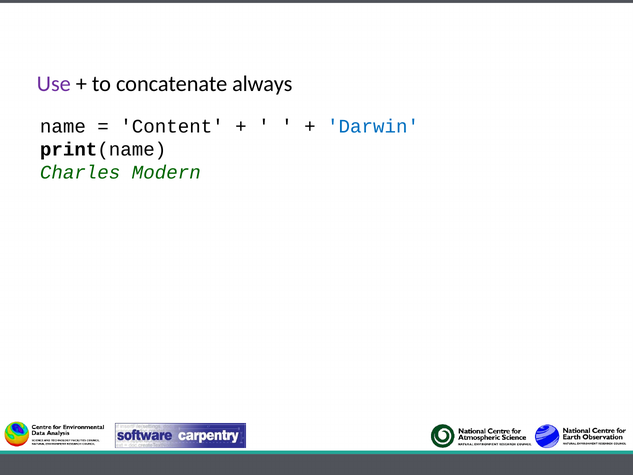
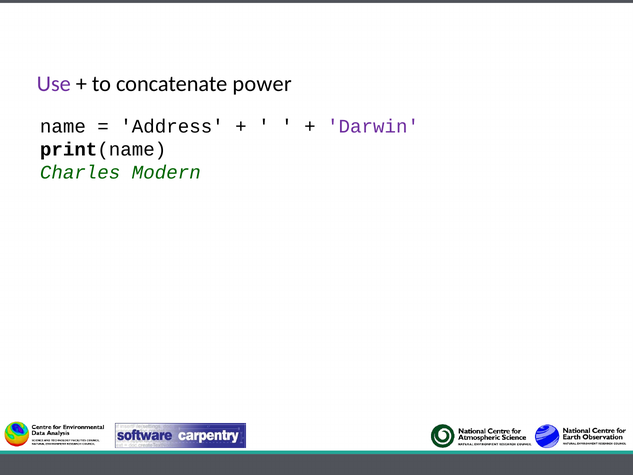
always: always -> power
Content: Content -> Address
Darwin colour: blue -> purple
